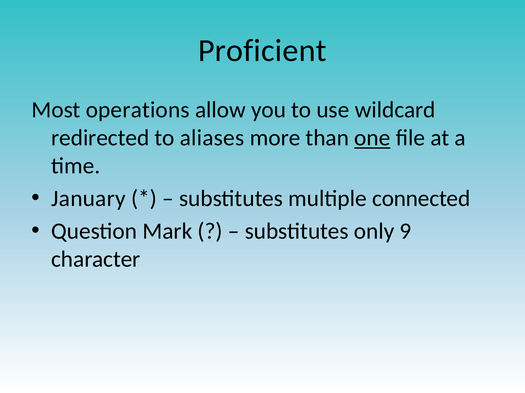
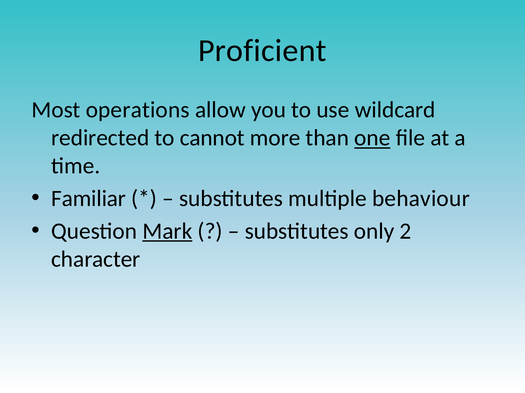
aliases: aliases -> cannot
January: January -> Familiar
connected: connected -> behaviour
Mark underline: none -> present
9: 9 -> 2
